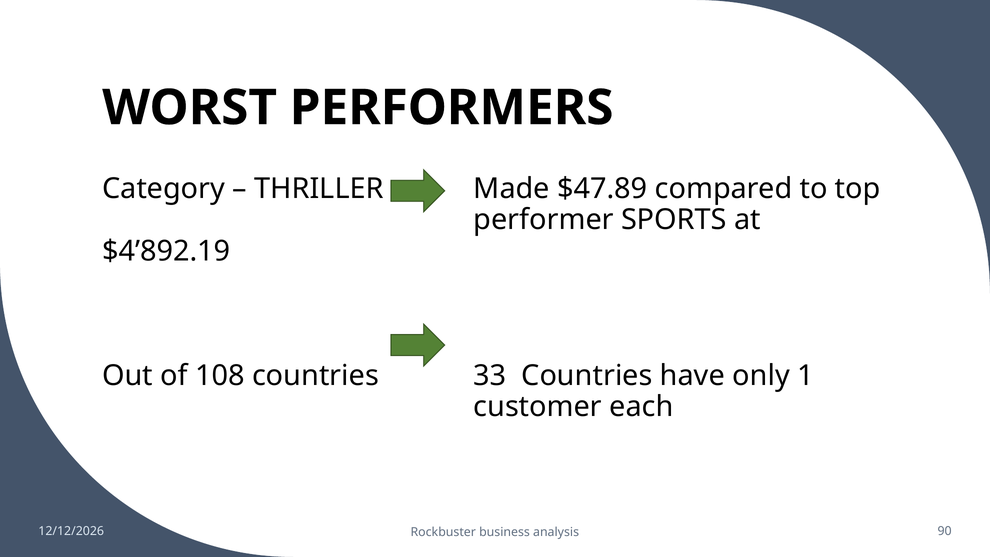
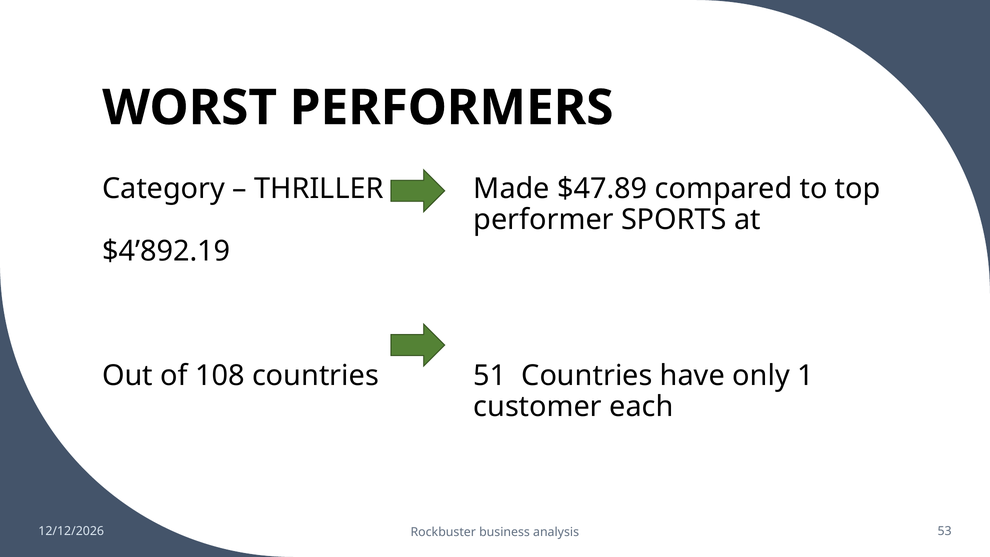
33: 33 -> 51
90: 90 -> 53
